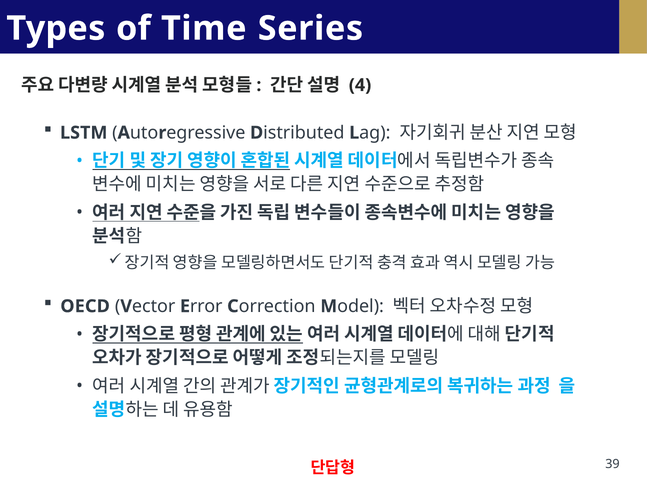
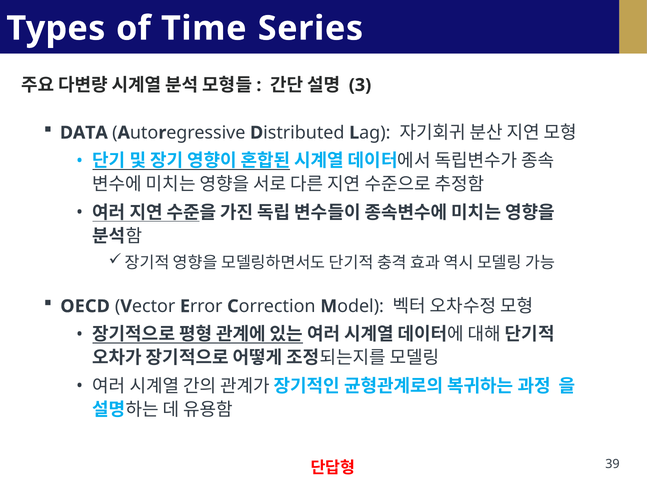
4: 4 -> 3
LSTM: LSTM -> DATA
